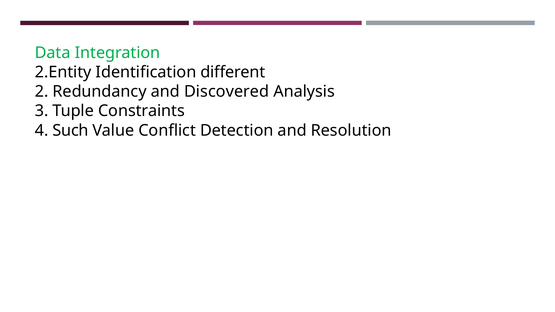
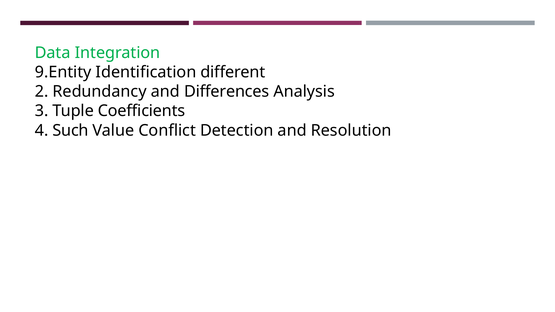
2.Entity: 2.Entity -> 9.Entity
Discovered: Discovered -> Differences
Constraints: Constraints -> Coefficients
